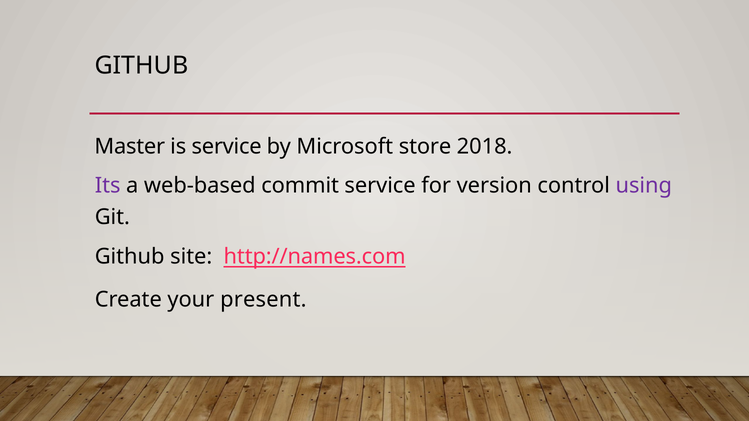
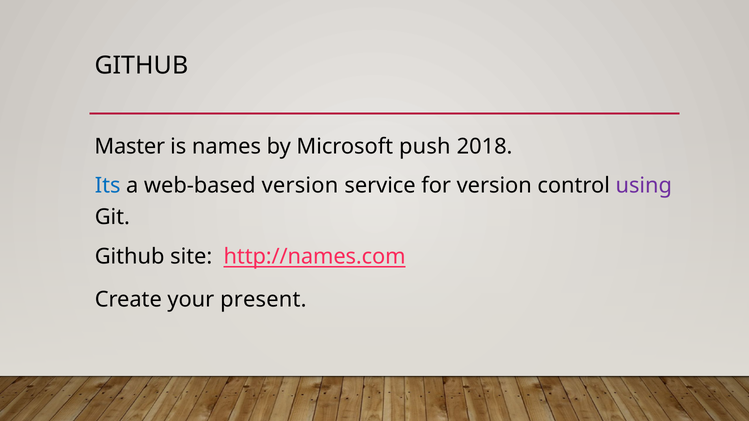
is service: service -> names
store: store -> push
Its colour: purple -> blue
web-based commit: commit -> version
